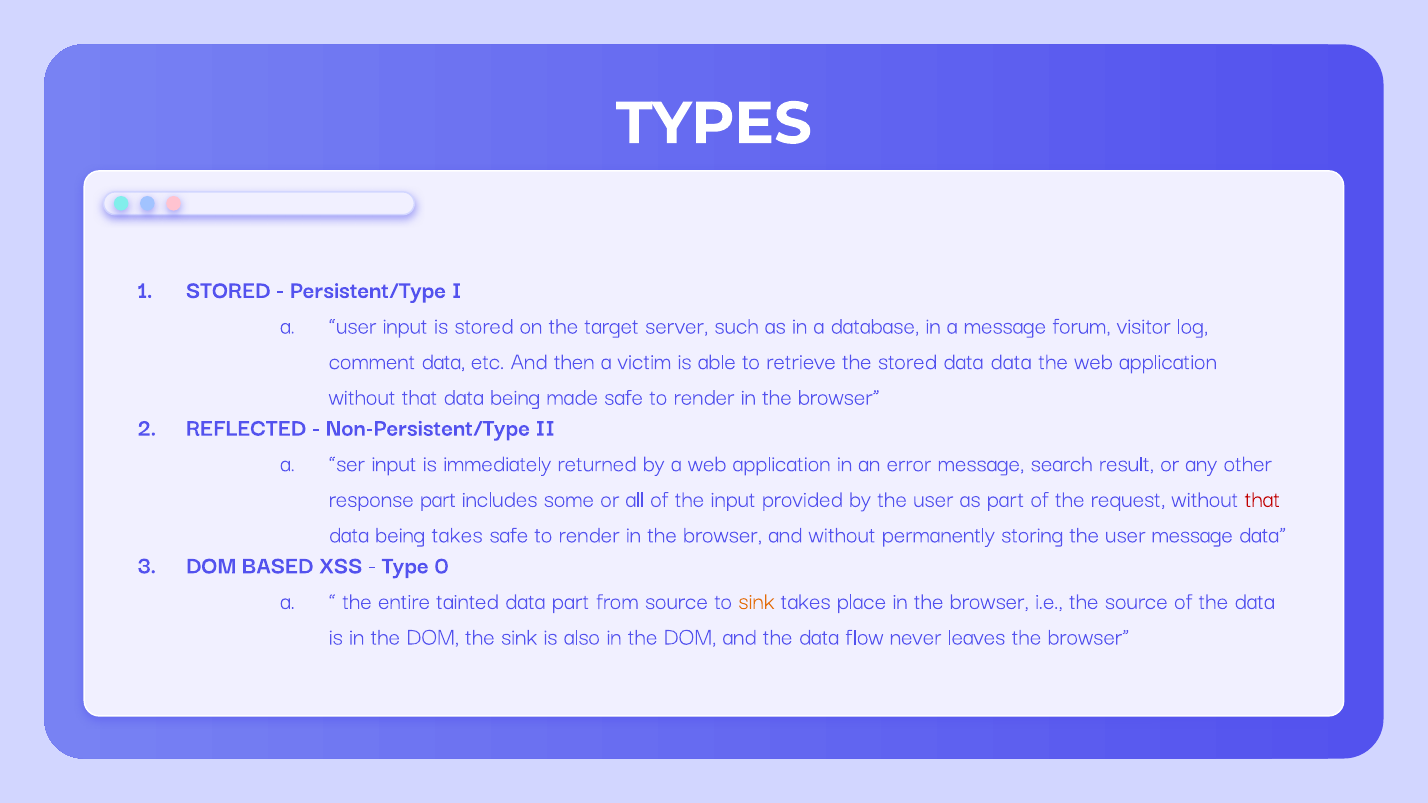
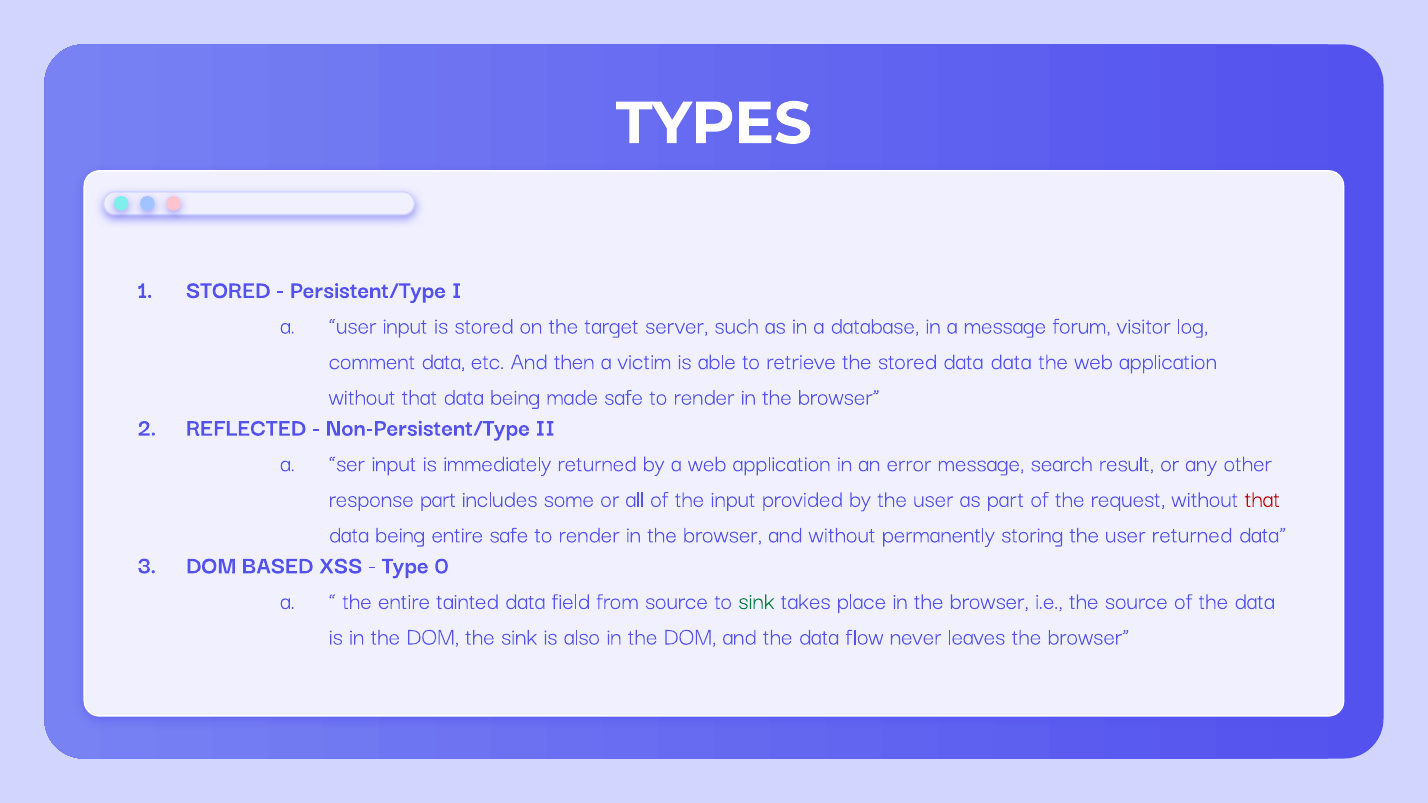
being takes: takes -> entire
user message: message -> returned
data part: part -> field
sink at (756, 601) colour: orange -> green
